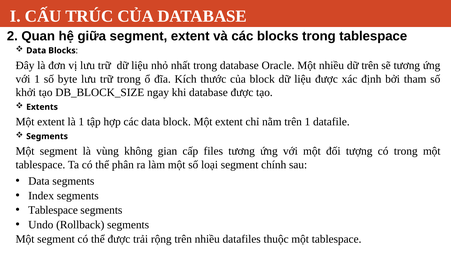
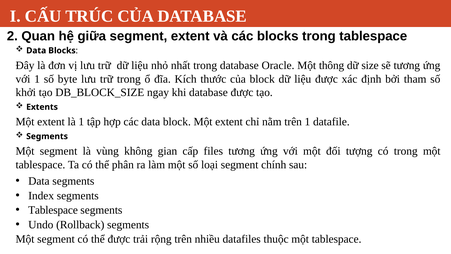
Một nhiều: nhiều -> thông
dữ trên: trên -> size
